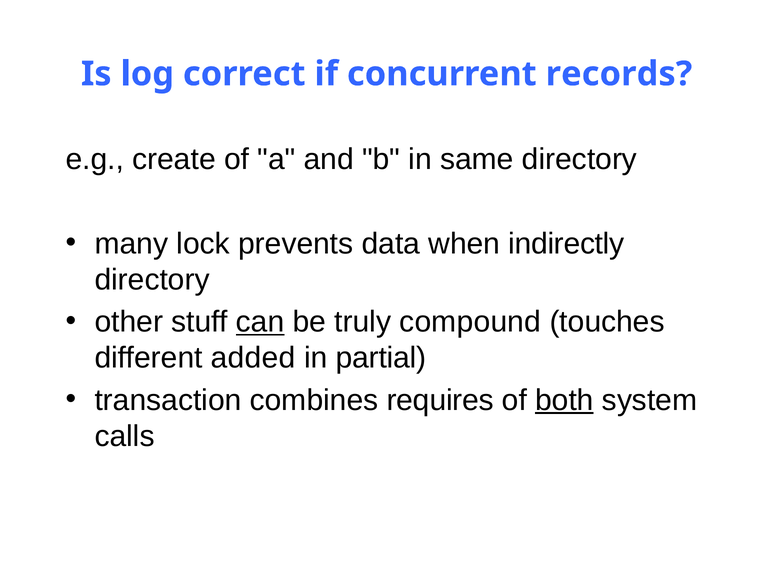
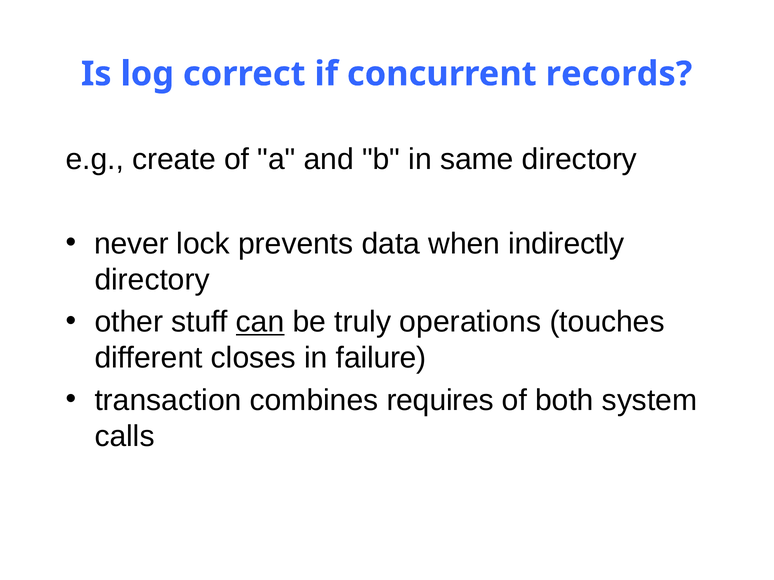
many: many -> never
compound: compound -> operations
added: added -> closes
partial: partial -> failure
both underline: present -> none
